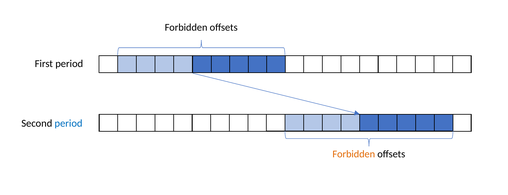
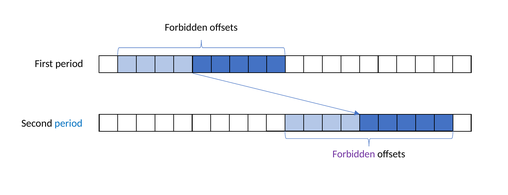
Forbidden at (354, 154) colour: orange -> purple
